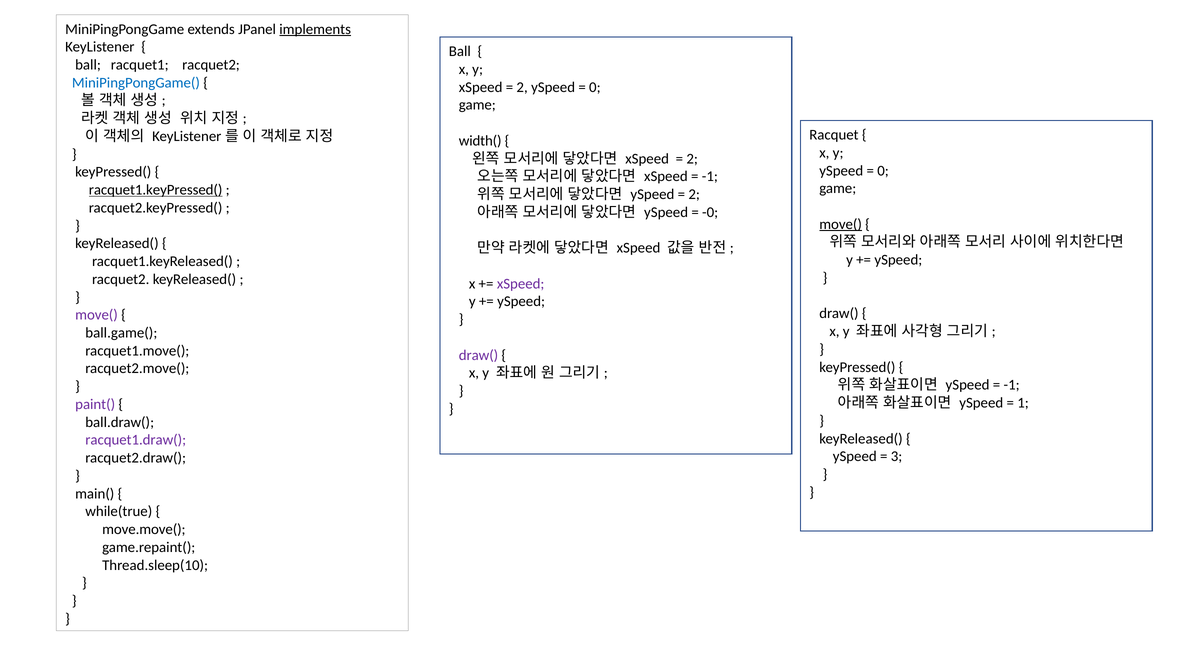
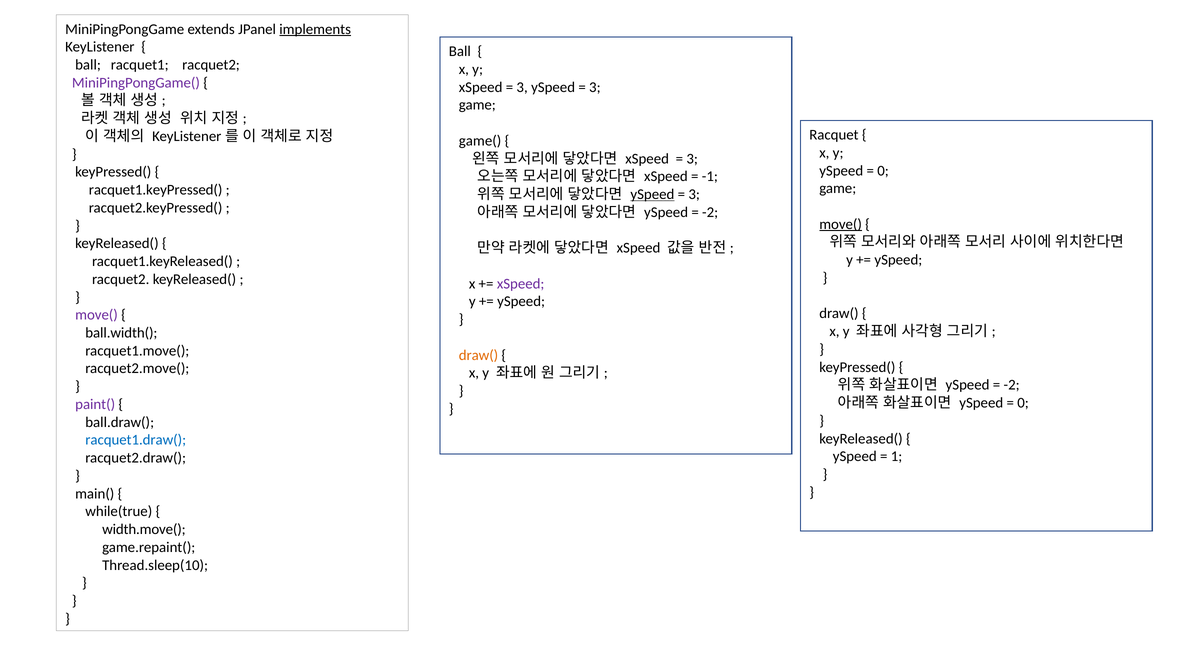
MiniPingPongGame( colour: blue -> purple
2 at (522, 87): 2 -> 3
0 at (595, 87): 0 -> 3
width(: width( -> game(
2 at (692, 159): 2 -> 3
racquet1.keyPressed( underline: present -> none
ySpeed at (652, 194) underline: none -> present
2 at (694, 194): 2 -> 3
-0 at (710, 212): -0 -> -2
ball.game(: ball.game( -> ball.width(
draw( at (479, 355) colour: purple -> orange
-1 at (1012, 385): -1 -> -2
1 at (1023, 403): 1 -> 0
racquet1.draw( colour: purple -> blue
3: 3 -> 1
move.move(: move.move( -> width.move(
